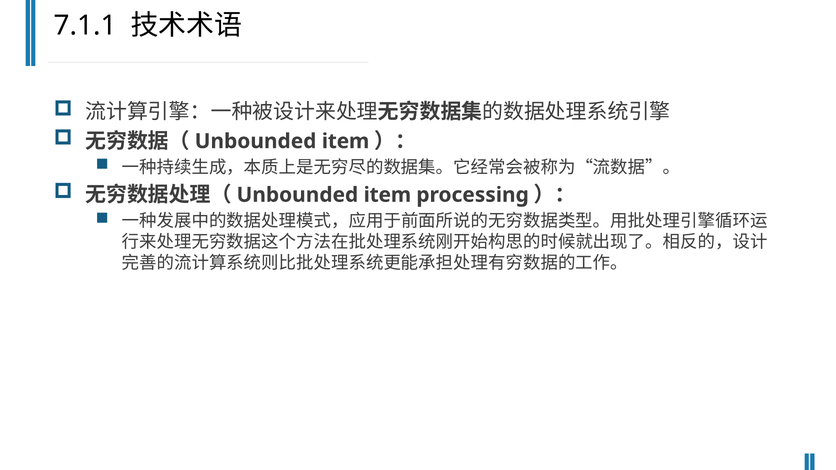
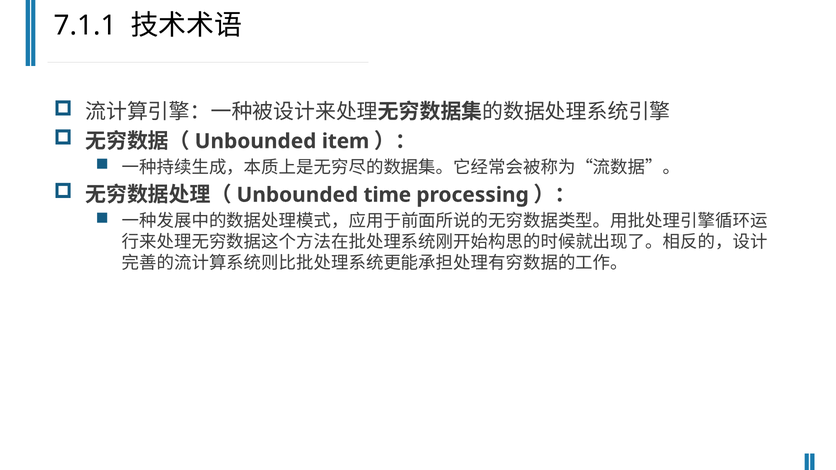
item at (387, 195): item -> time
